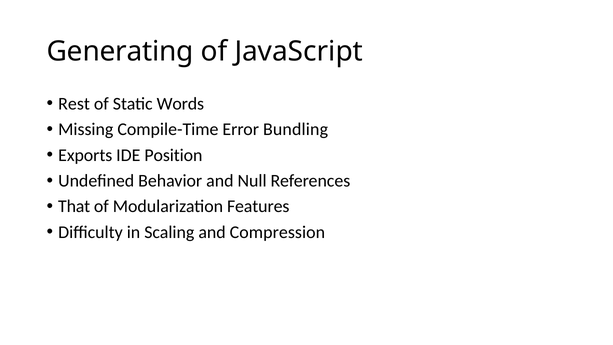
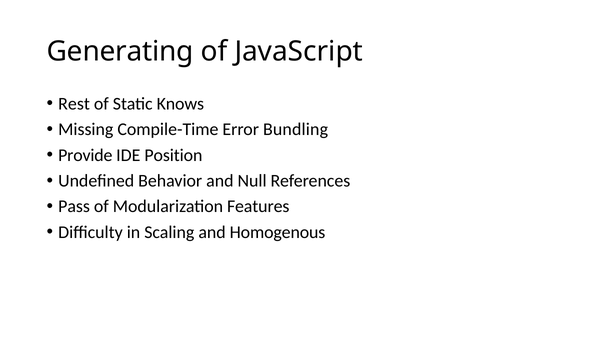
Words: Words -> Knows
Exports: Exports -> Provide
That: That -> Pass
Compression: Compression -> Homogenous
